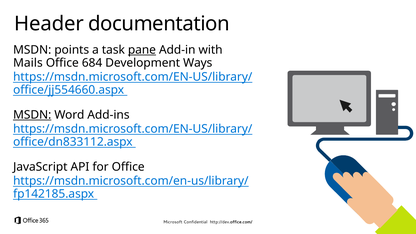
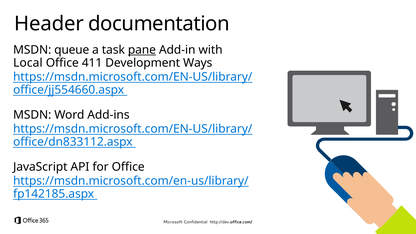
points: points -> queue
Mails: Mails -> Local
684: 684 -> 411
MSDN at (32, 115) underline: present -> none
